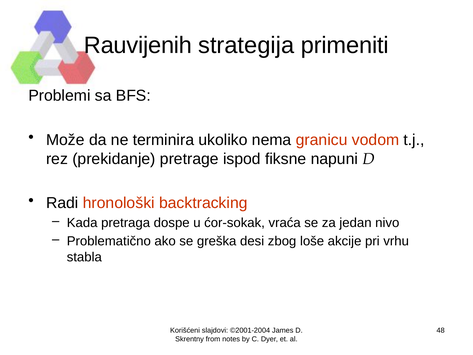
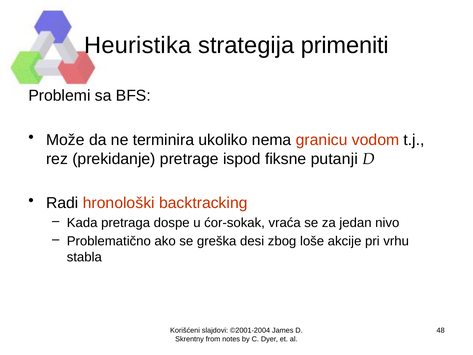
Rauvijenih: Rauvijenih -> Heuristika
napuni: napuni -> putanji
